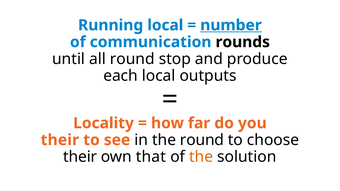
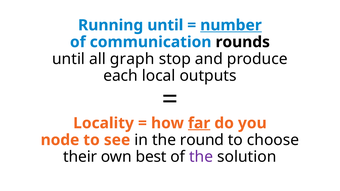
Running local: local -> until
all round: round -> graph
far underline: none -> present
their at (60, 140): their -> node
that: that -> best
the at (201, 157) colour: orange -> purple
